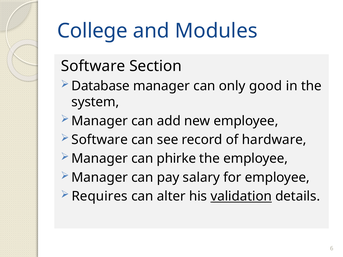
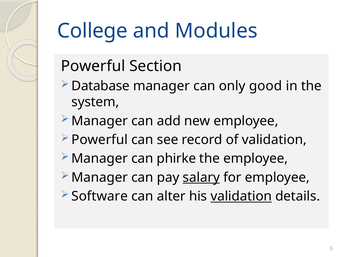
Software at (93, 66): Software -> Powerful
Software at (100, 140): Software -> Powerful
of hardware: hardware -> validation
salary underline: none -> present
Requires: Requires -> Software
